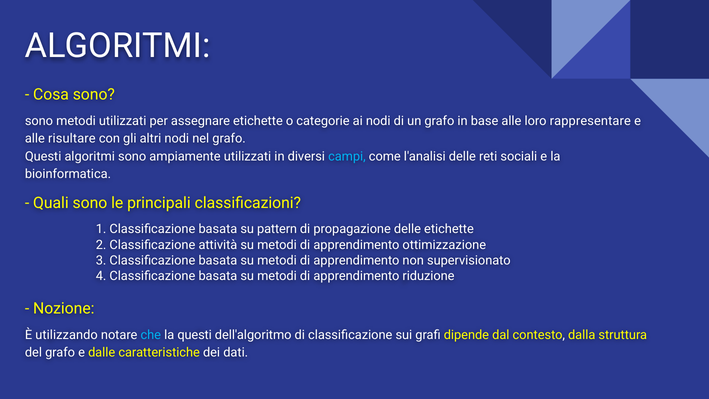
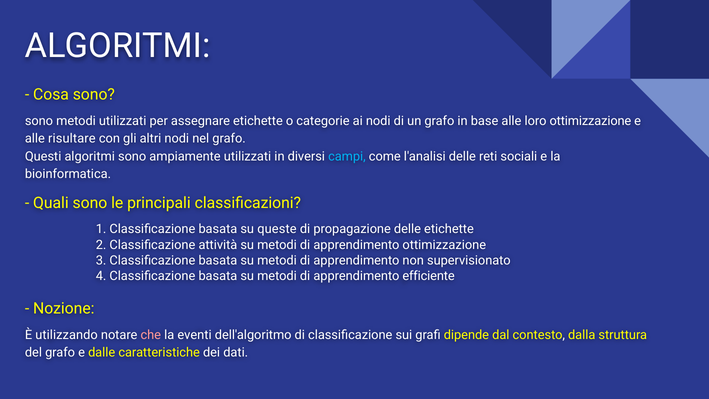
loro rappresentare: rappresentare -> ottimizzazione
pattern: pattern -> queste
riduzione: riduzione -> efficiente
che colour: light blue -> pink
la questi: questi -> eventi
